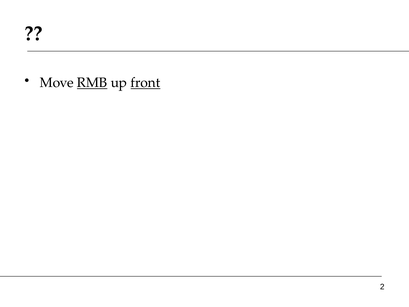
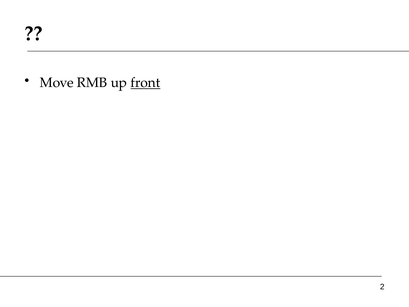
RMB underline: present -> none
